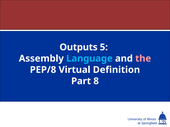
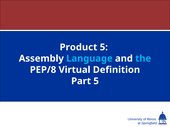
Outputs: Outputs -> Product
the colour: pink -> light blue
Part 8: 8 -> 5
